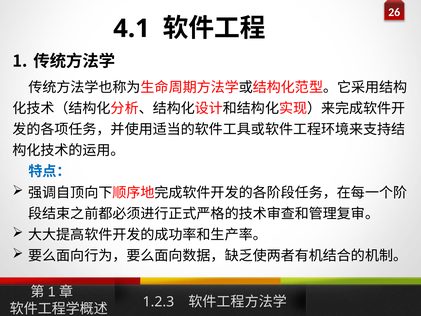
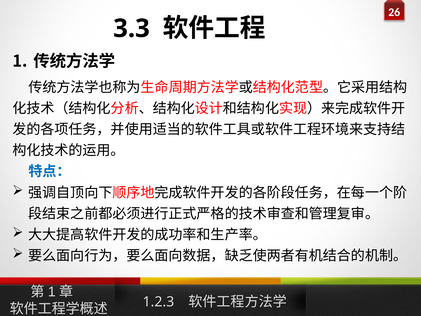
4.1: 4.1 -> 3.3
